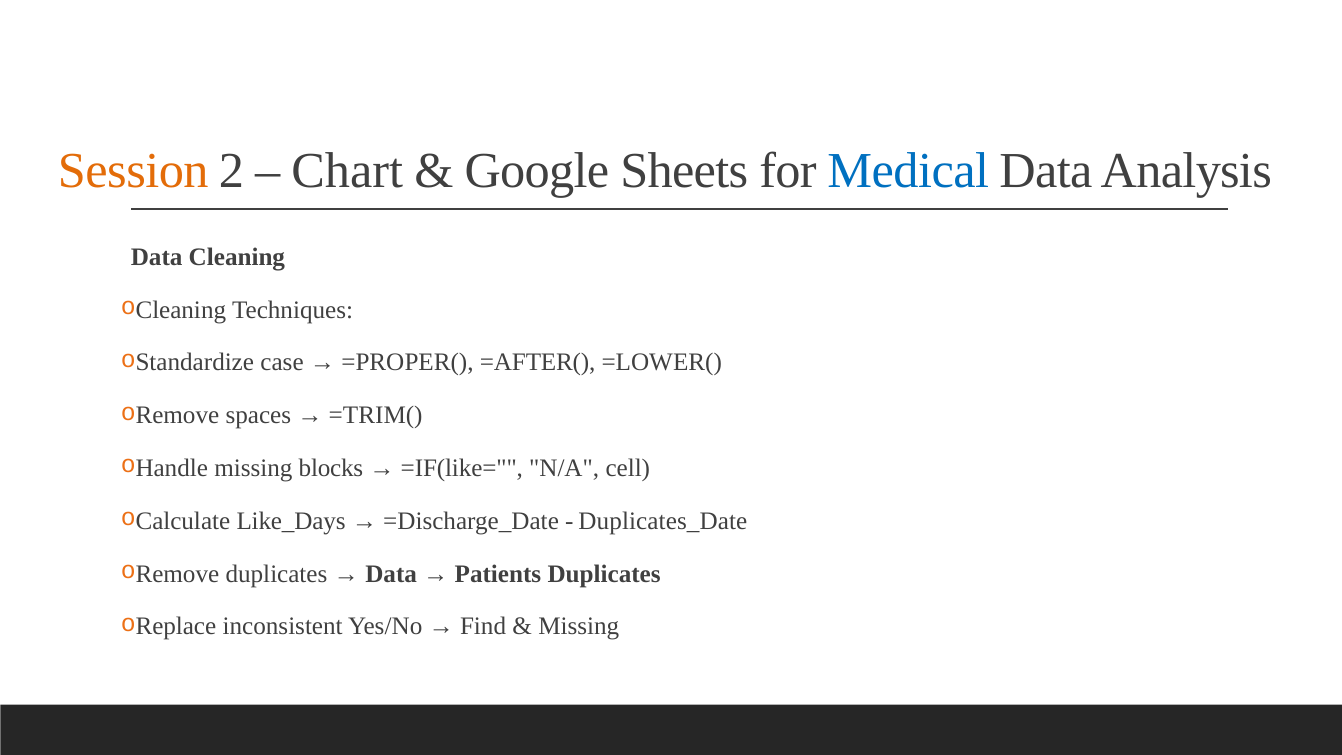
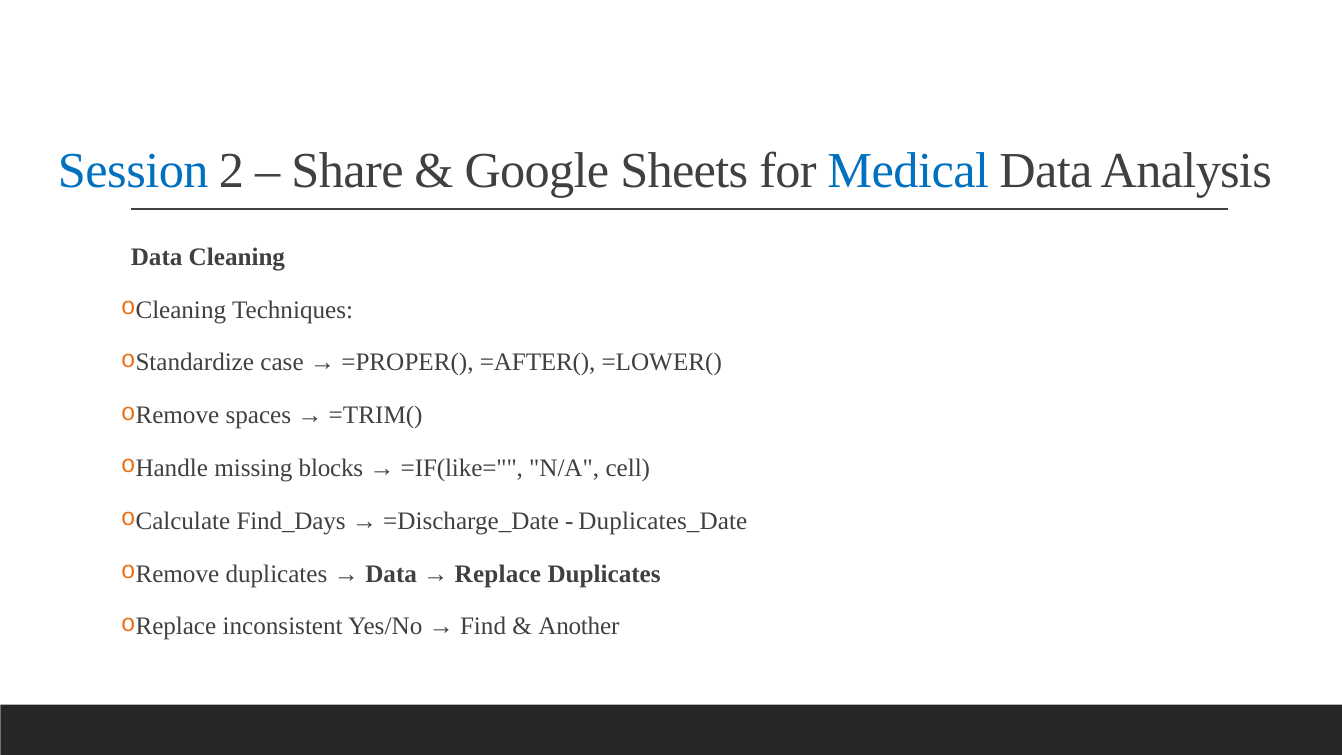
Session colour: orange -> blue
Chart: Chart -> Share
Like_Days: Like_Days -> Find_Days
Patients: Patients -> Replace
Missing at (579, 626): Missing -> Another
